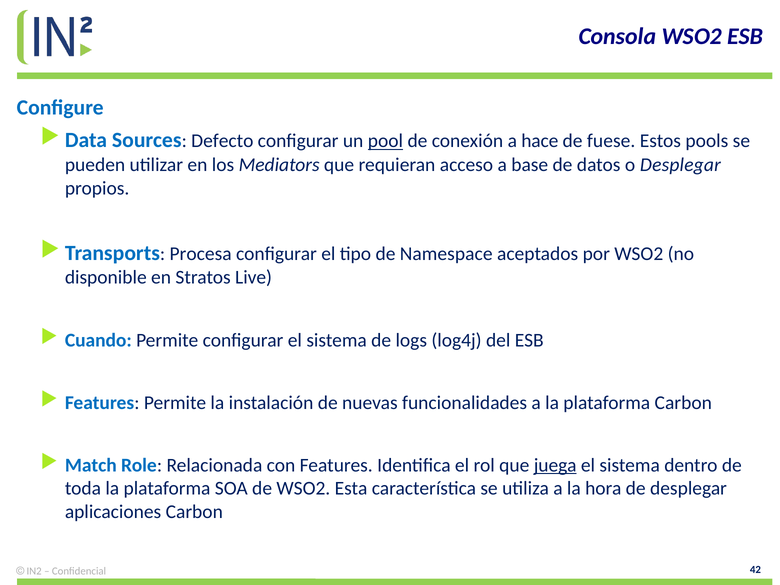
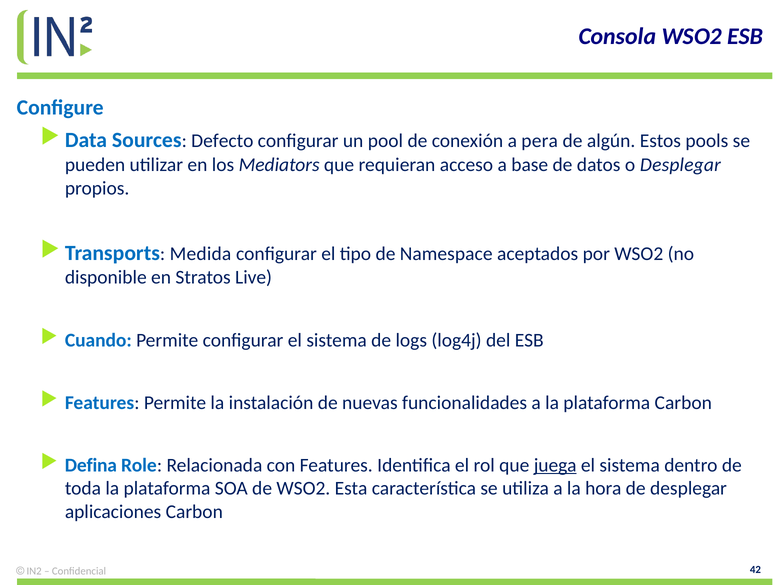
pool underline: present -> none
hace: hace -> pera
fuese: fuese -> algún
Procesa: Procesa -> Medida
Match: Match -> Defina
